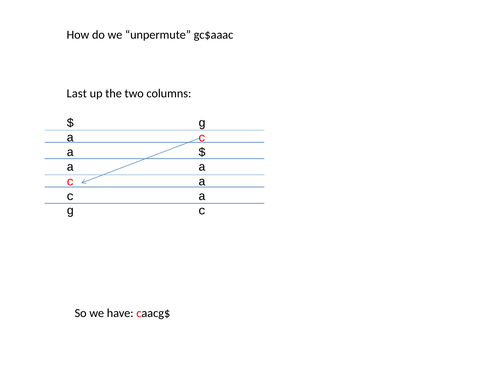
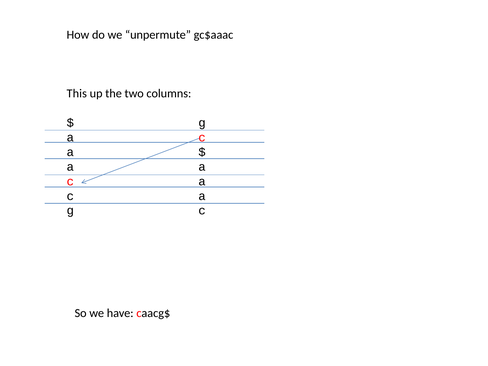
Last: Last -> This
